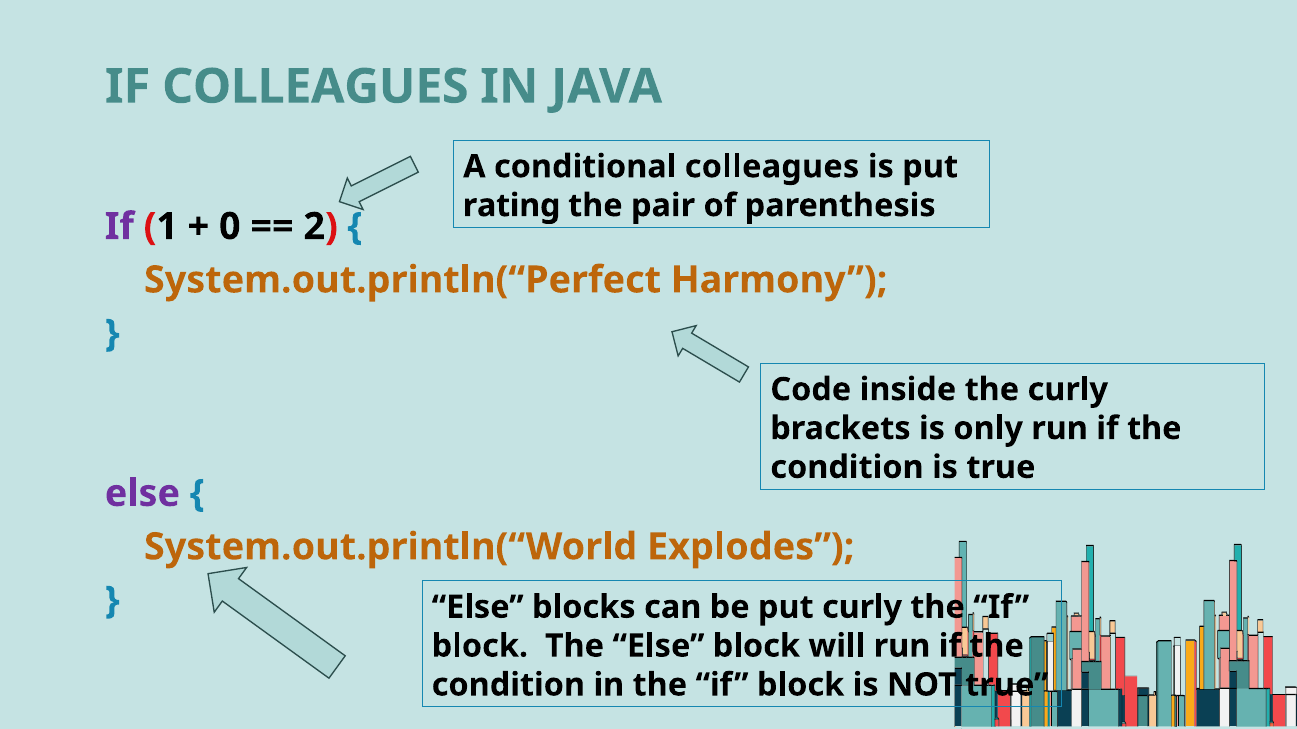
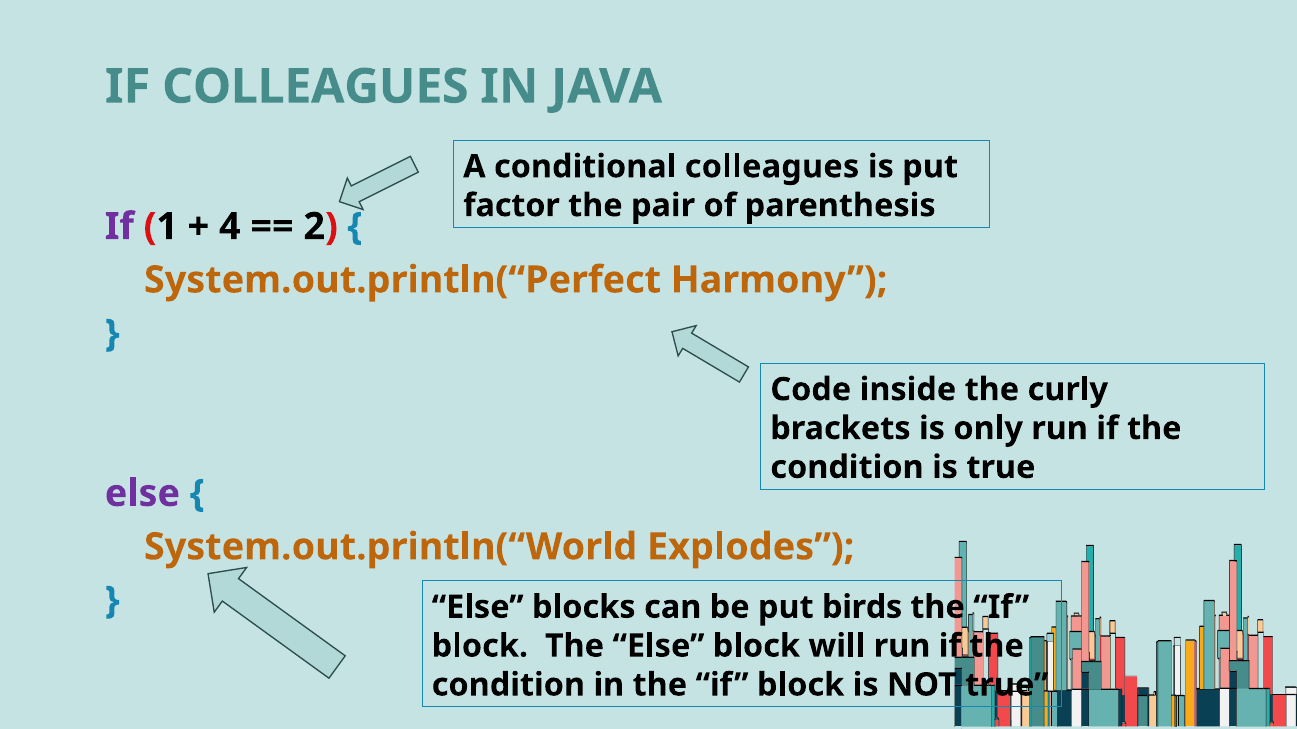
rating: rating -> factor
0: 0 -> 4
put curly: curly -> birds
